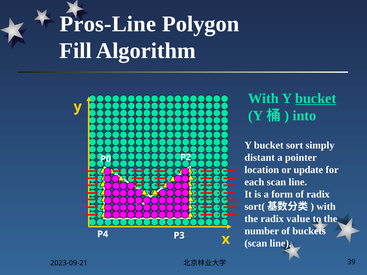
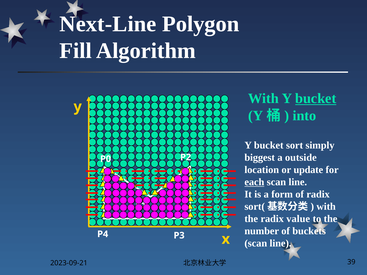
Pros-Line: Pros-Line -> Next-Line
distant: distant -> biggest
pointer: pointer -> outside
each underline: none -> present
